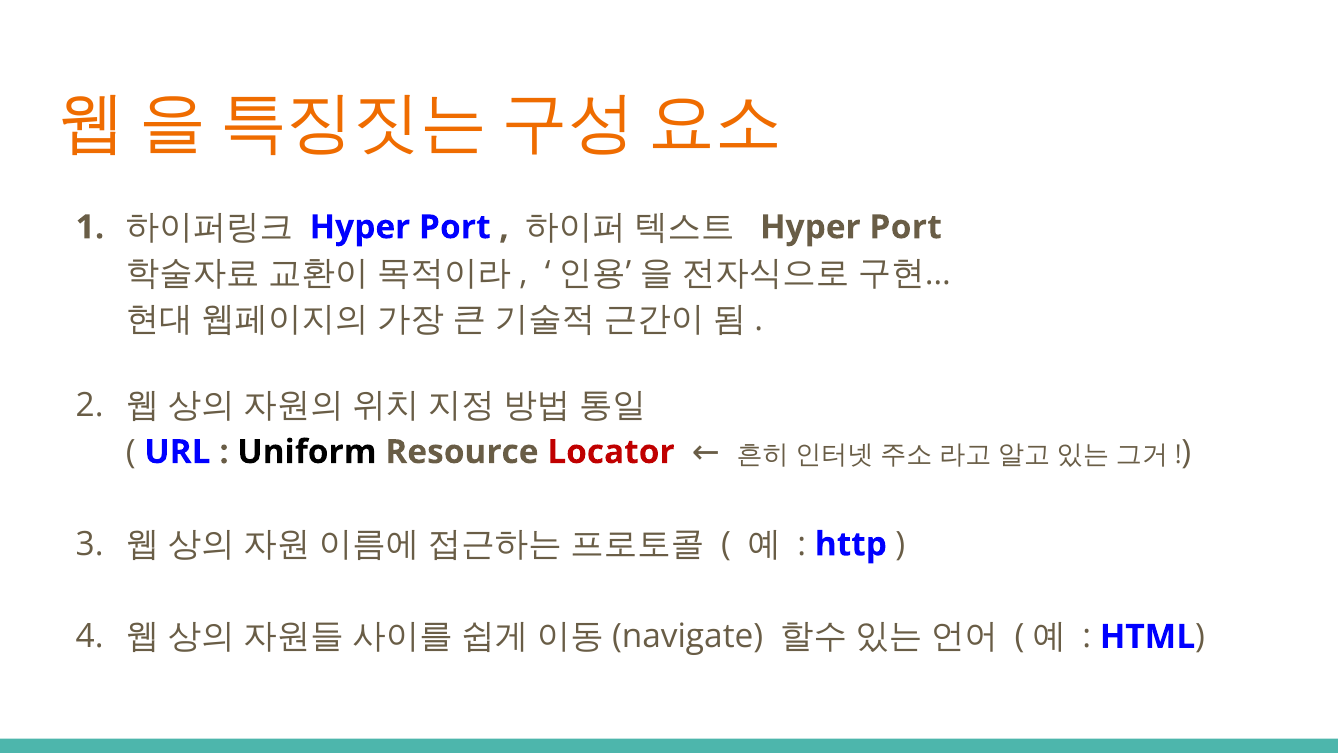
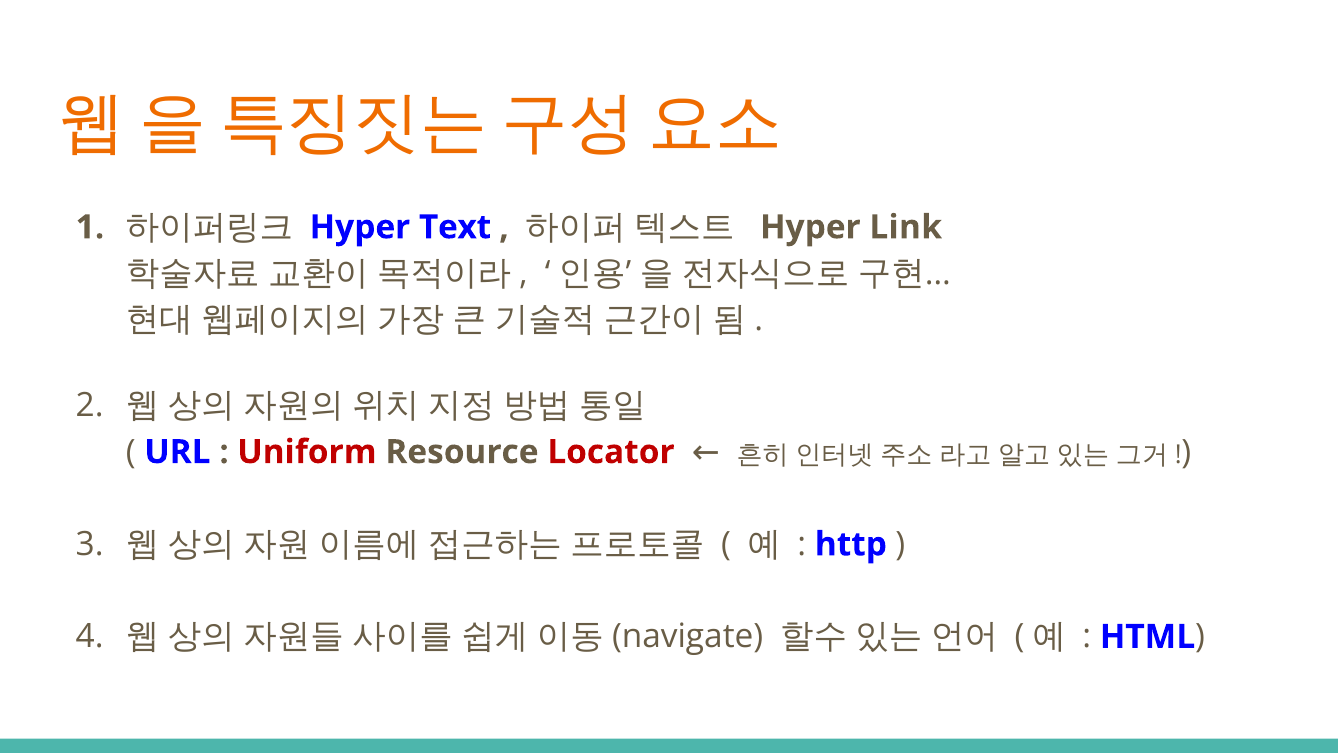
Port at (455, 227): Port -> Text
Port at (906, 227): Port -> Link
Uniform colour: black -> red
